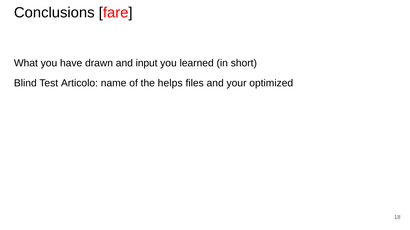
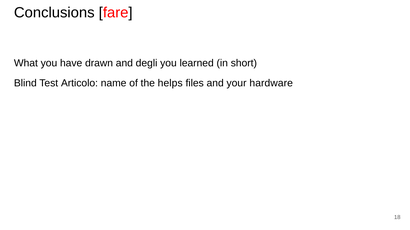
input: input -> degli
optimized: optimized -> hardware
